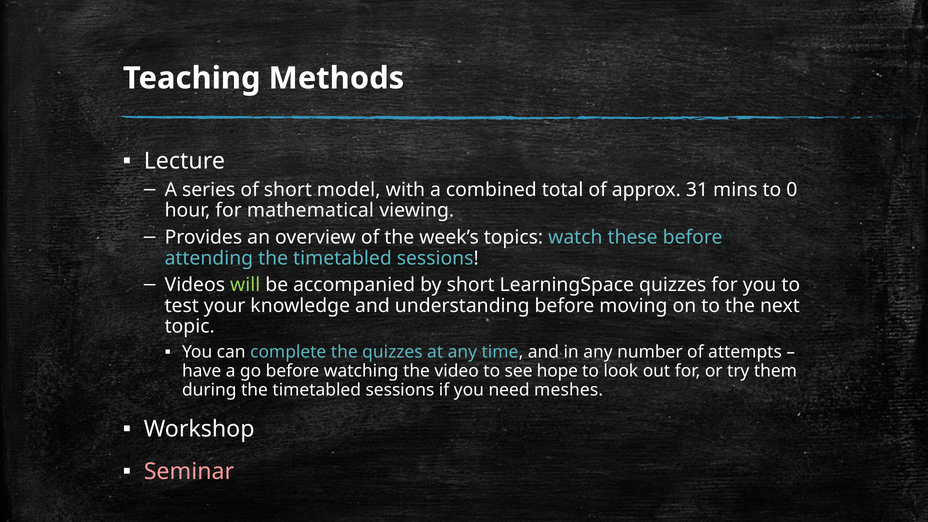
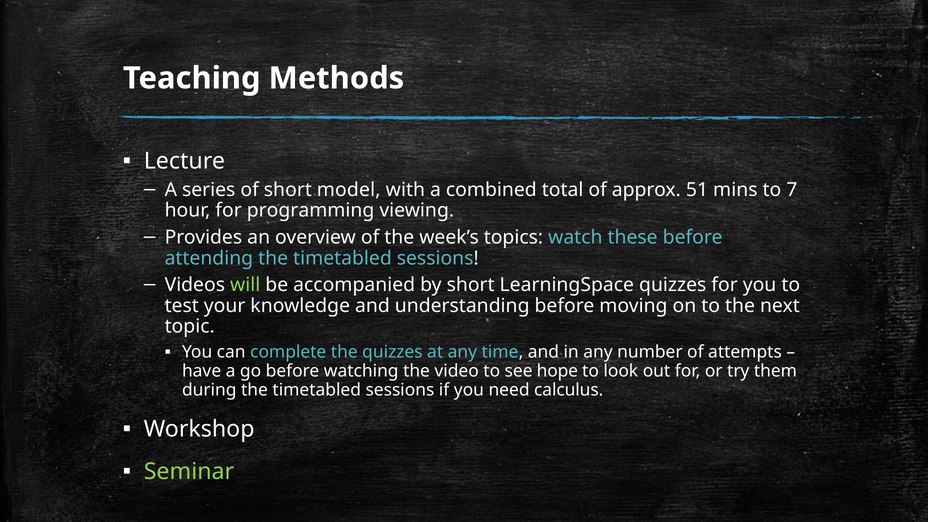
31: 31 -> 51
0: 0 -> 7
mathematical: mathematical -> programming
meshes: meshes -> calculus
Seminar colour: pink -> light green
